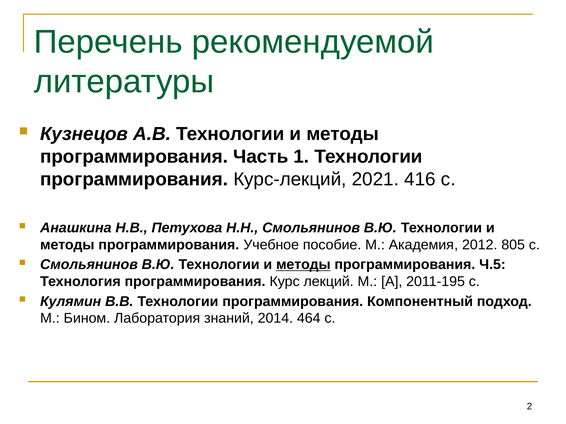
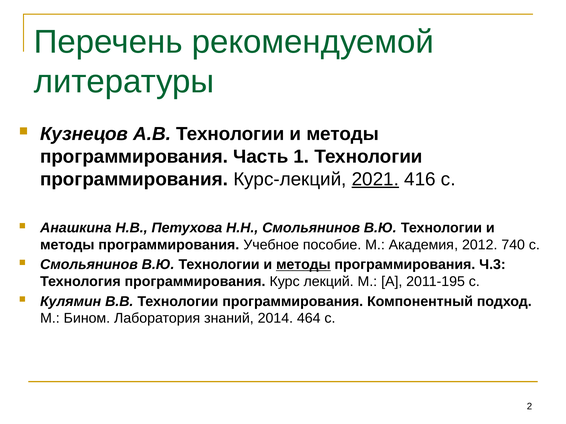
2021 underline: none -> present
805: 805 -> 740
Ч.5: Ч.5 -> Ч.3
